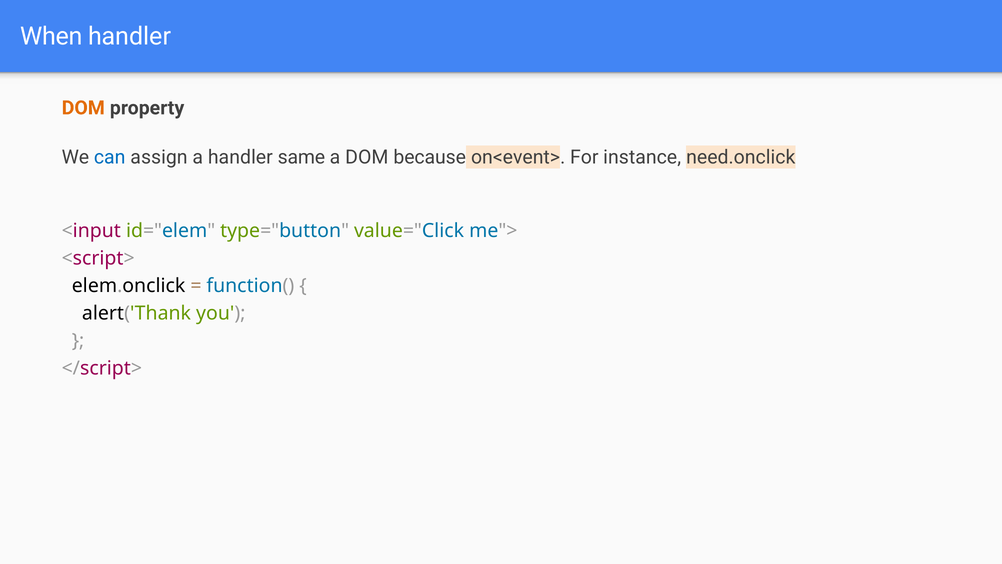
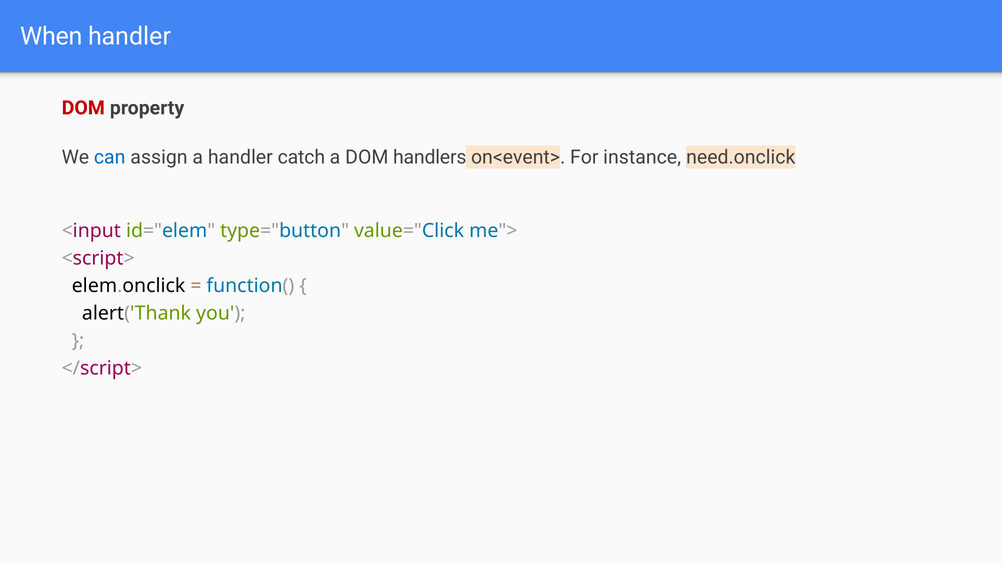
DOM at (83, 108) colour: orange -> red
same: same -> catch
because: because -> handlers
